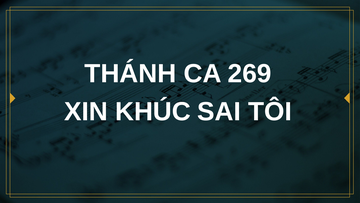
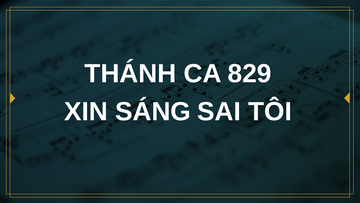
269: 269 -> 829
KHÚC: KHÚC -> SÁNG
